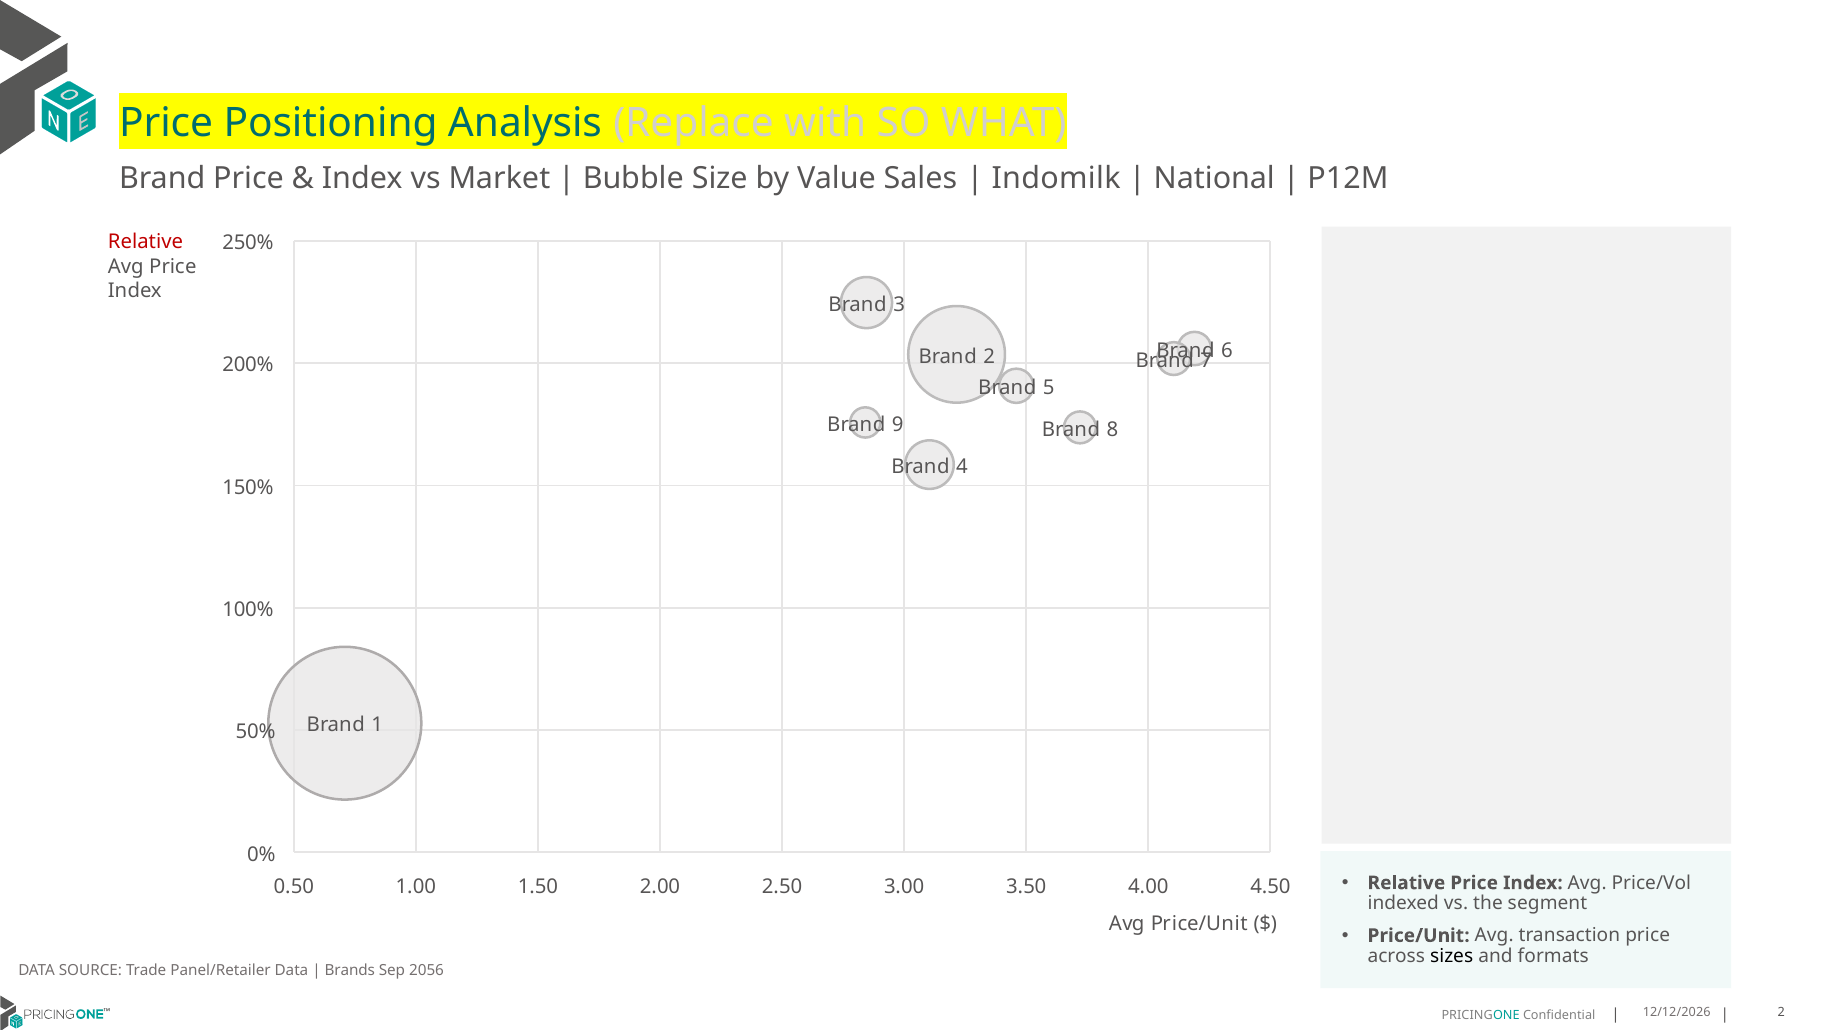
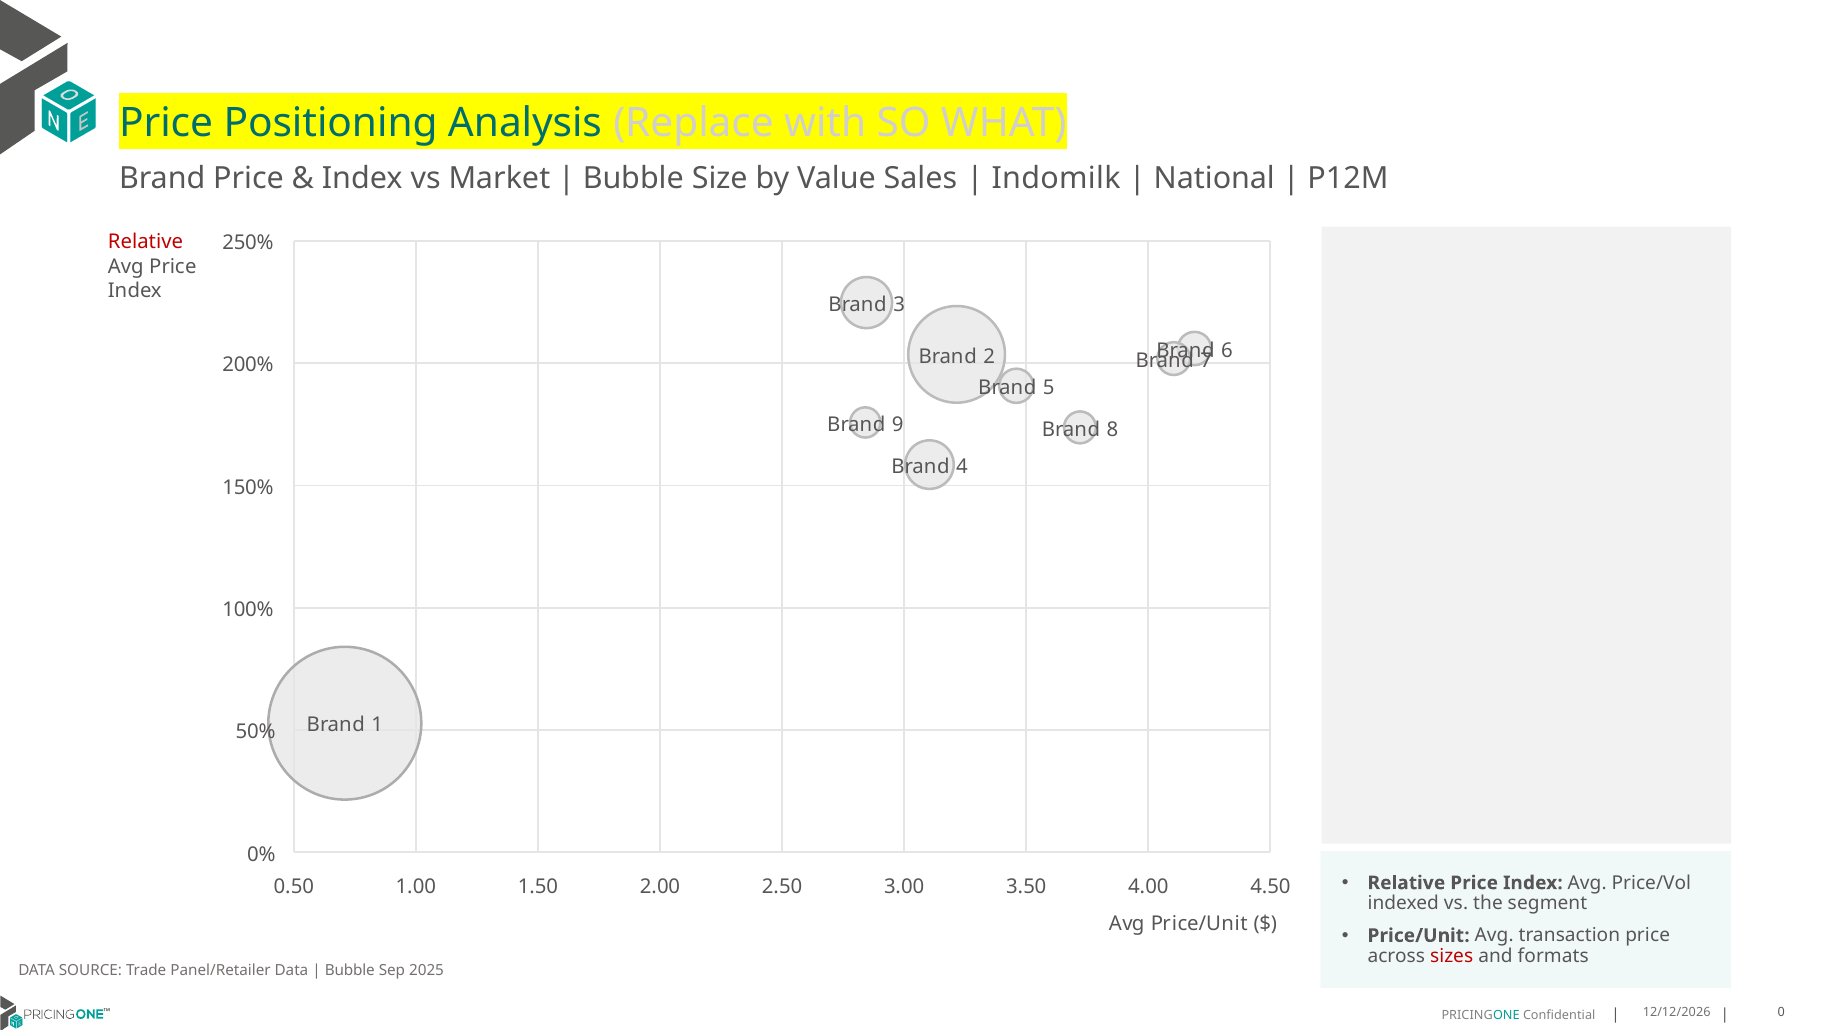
sizes colour: black -> red
Brands at (350, 970): Brands -> Bubble
2056: 2056 -> 2025
2 at (1781, 1012): 2 -> 0
